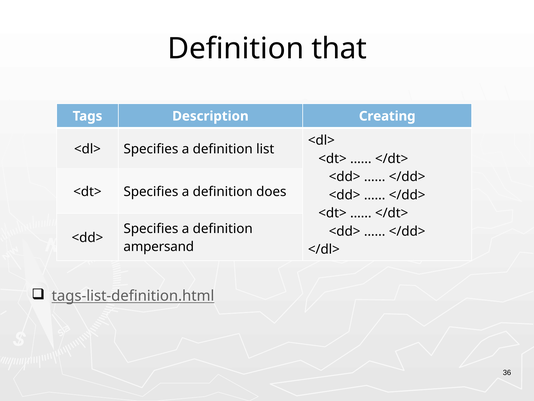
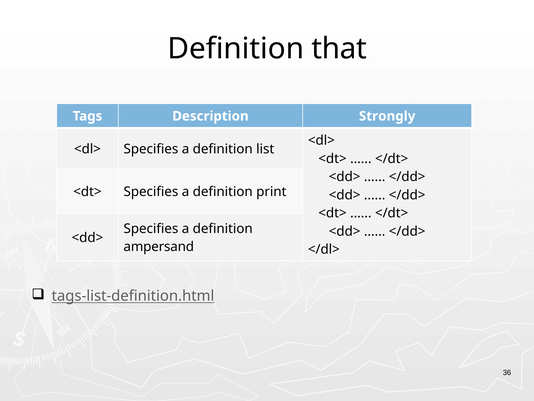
Creating: Creating -> Strongly
does: does -> print
